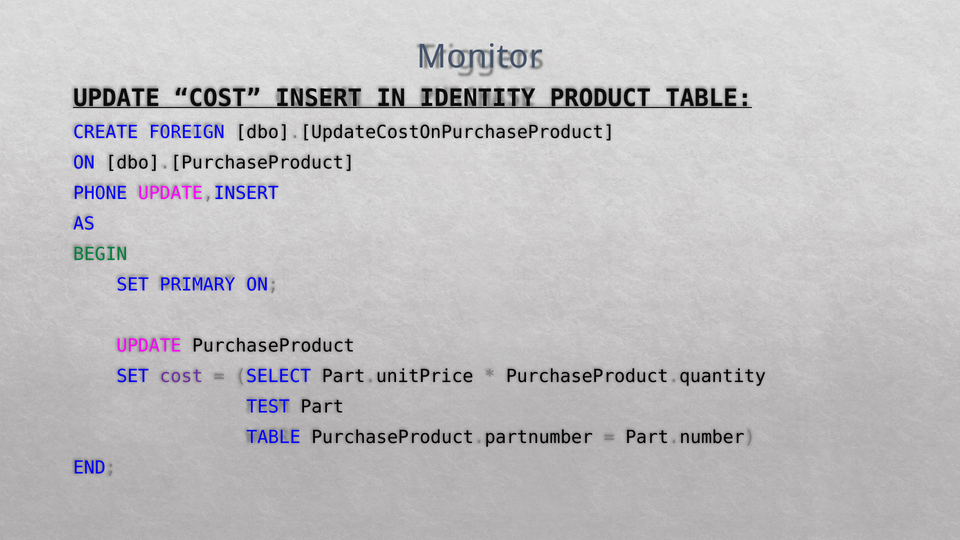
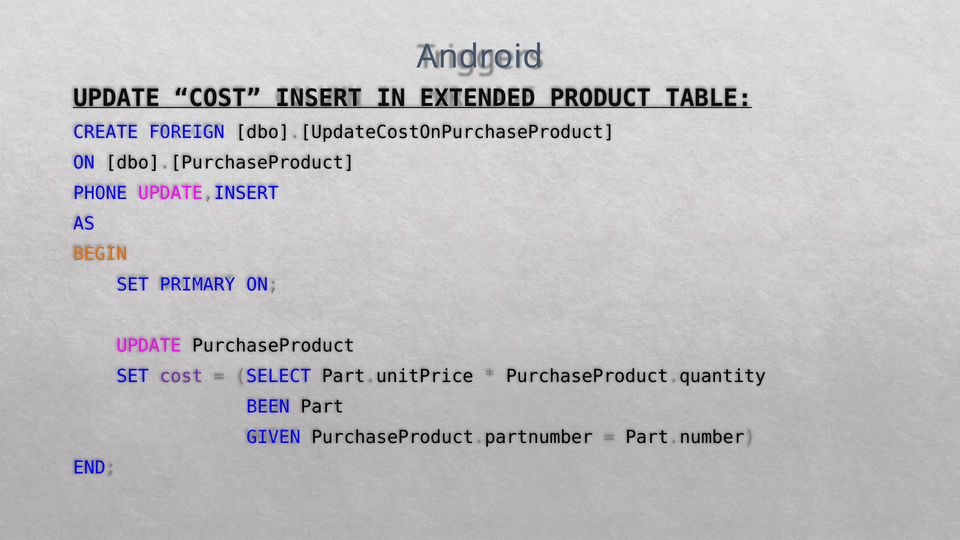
Monitor: Monitor -> Android
IDENTITY: IDENTITY -> EXTENDED
BEGIN colour: green -> orange
TEST: TEST -> BEEN
TABLE at (274, 437): TABLE -> GIVEN
